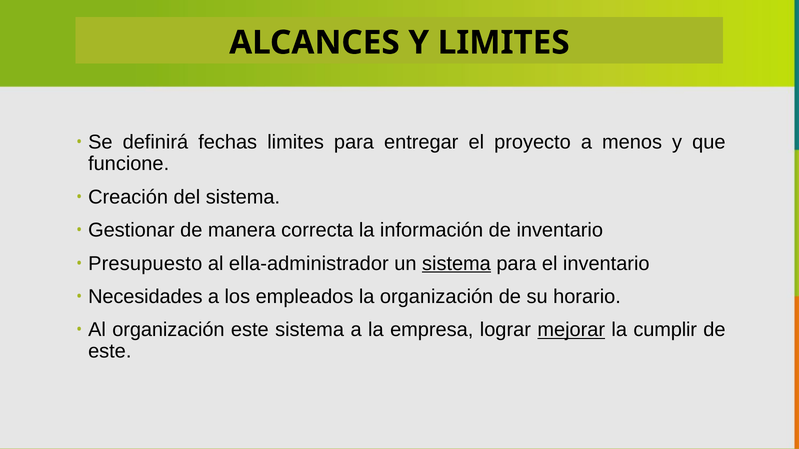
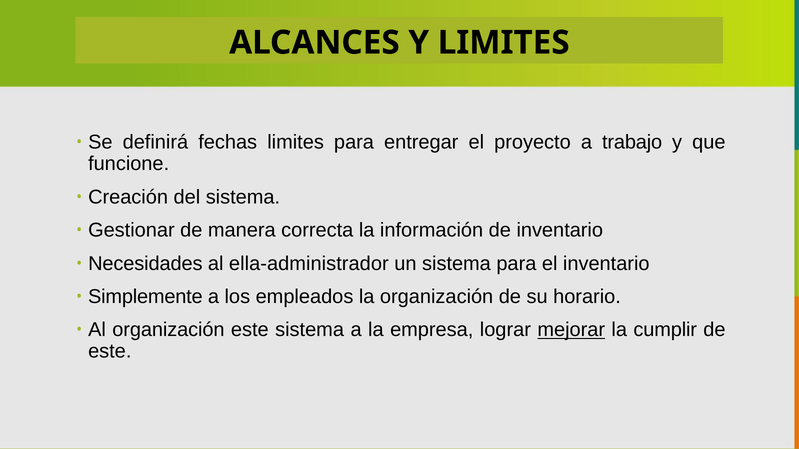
menos: menos -> trabajo
Presupuesto: Presupuesto -> Necesidades
sistema at (456, 264) underline: present -> none
Necesidades: Necesidades -> Simplemente
